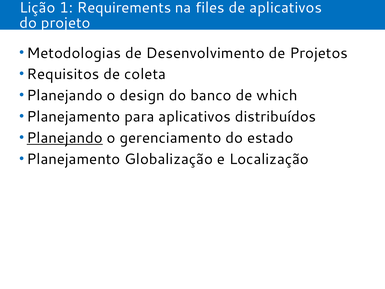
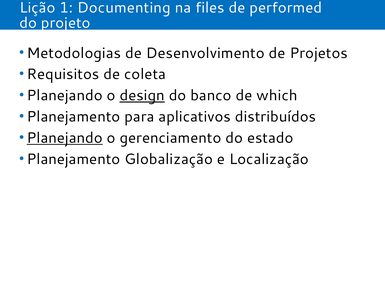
Requirements: Requirements -> Documenting
de aplicativos: aplicativos -> performed
design underline: none -> present
